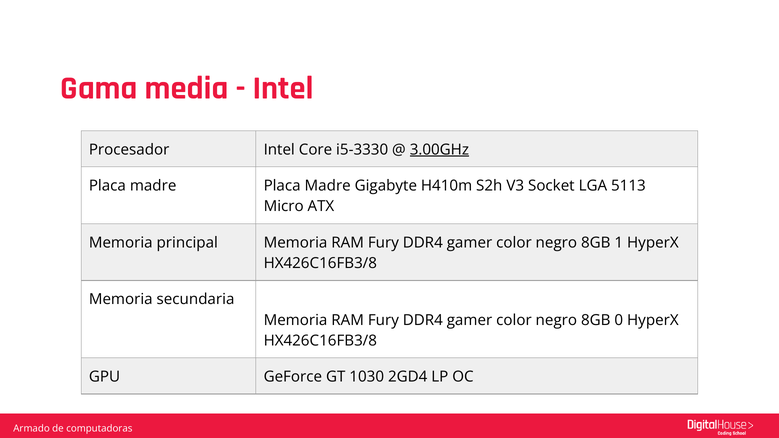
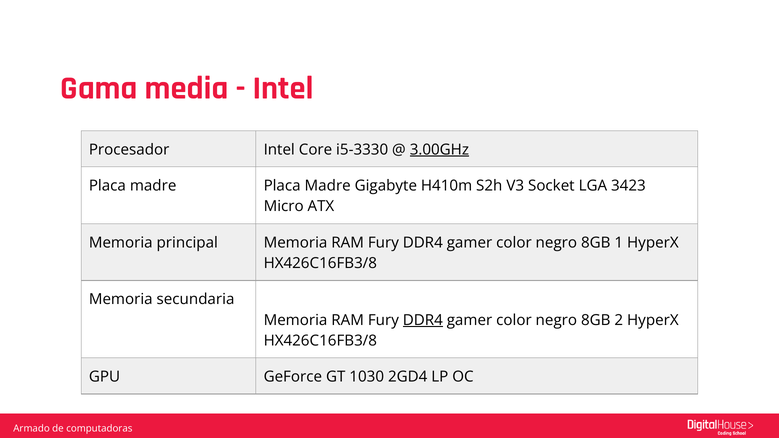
5113: 5113 -> 3423
DDR4 at (423, 320) underline: none -> present
0: 0 -> 2
